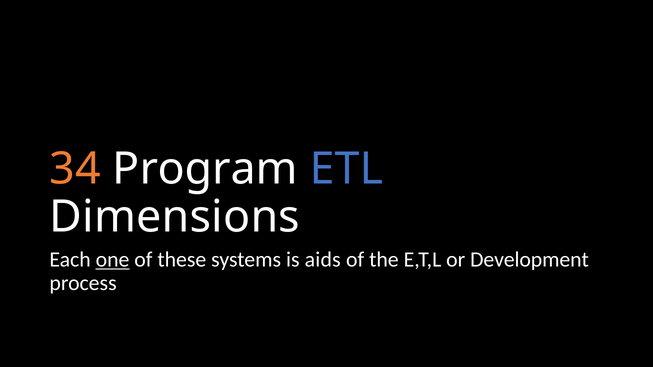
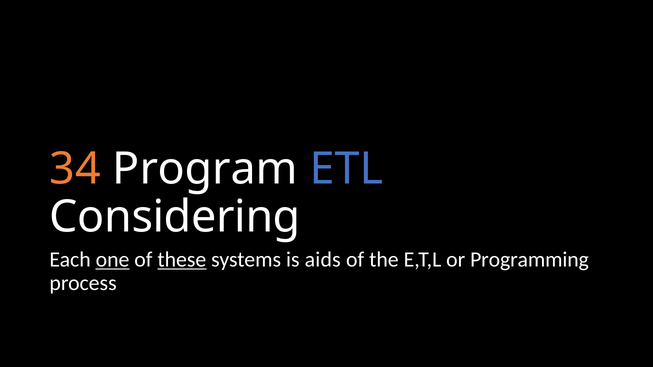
Dimensions: Dimensions -> Considering
these underline: none -> present
Development: Development -> Programming
